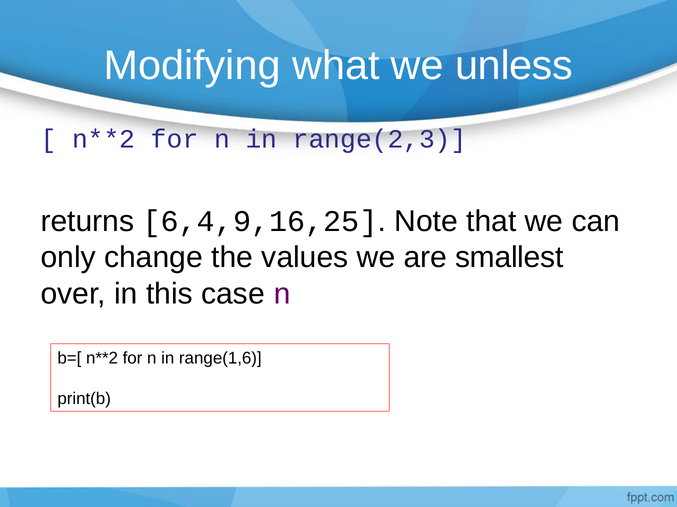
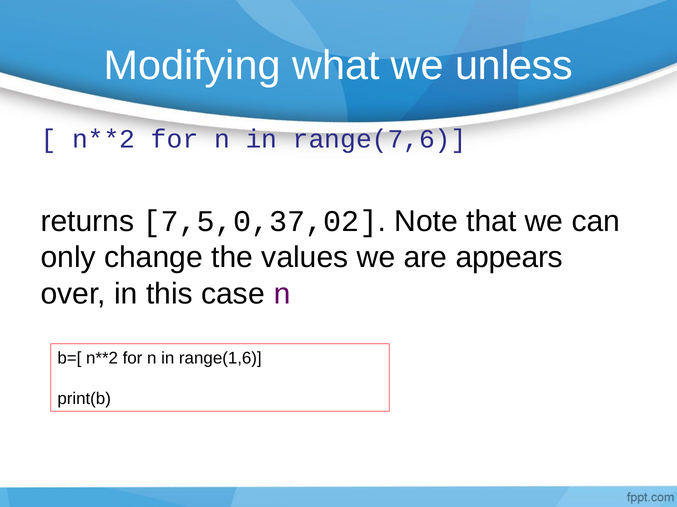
range(2,3: range(2,3 -> range(7,6
6,4,9,16,25: 6,4,9,16,25 -> 7,5,0,37,02
smallest: smallest -> appears
